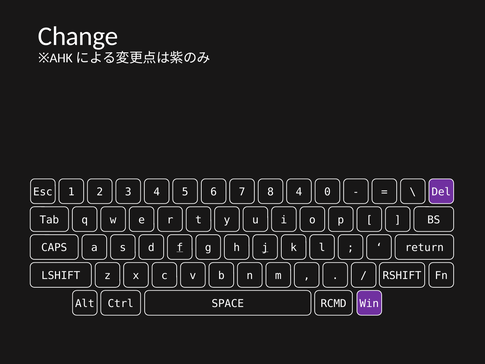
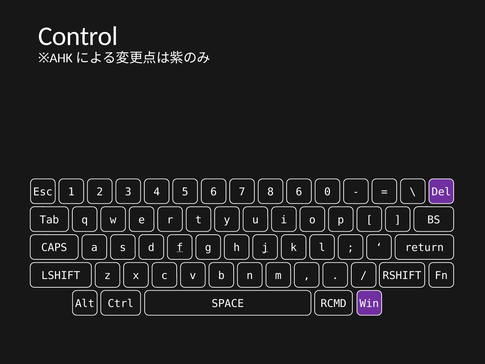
Change: Change -> Control
8 4: 4 -> 6
